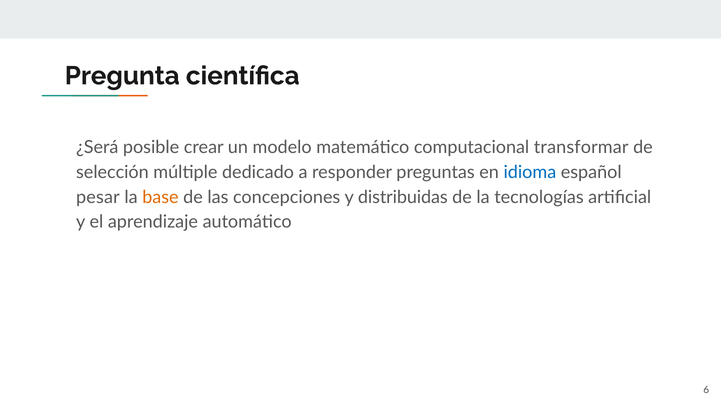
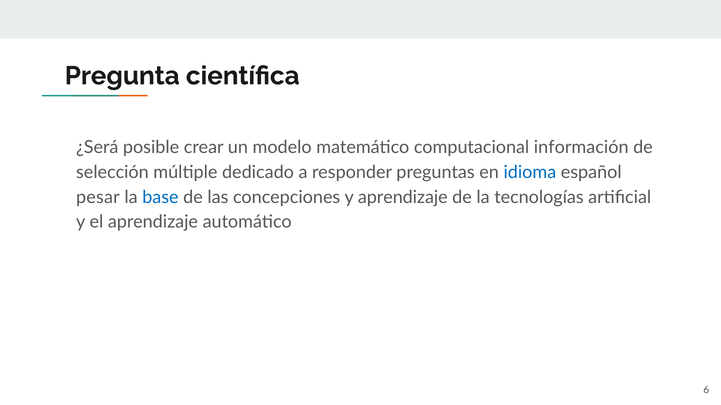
transformar: transformar -> información
base colour: orange -> blue
y distribuidas: distribuidas -> aprendizaje
